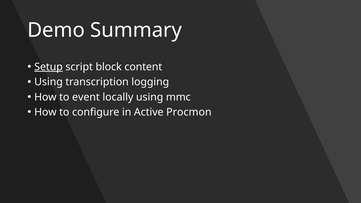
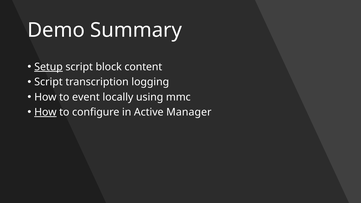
Using at (49, 82): Using -> Script
How at (45, 112) underline: none -> present
Procmon: Procmon -> Manager
